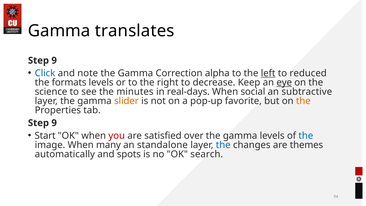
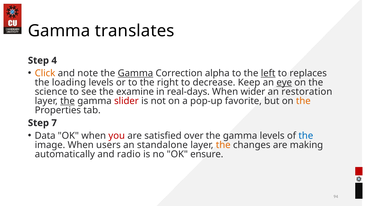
9 at (54, 60): 9 -> 4
Click colour: blue -> orange
Gamma at (135, 73) underline: none -> present
reduced: reduced -> replaces
formats: formats -> loading
minutes: minutes -> examine
social: social -> wider
subtractive: subtractive -> restoration
the at (68, 101) underline: none -> present
slider colour: orange -> red
9 at (54, 123): 9 -> 7
Start: Start -> Data
many: many -> users
the at (223, 145) colour: blue -> orange
themes: themes -> making
spots: spots -> radio
search: search -> ensure
